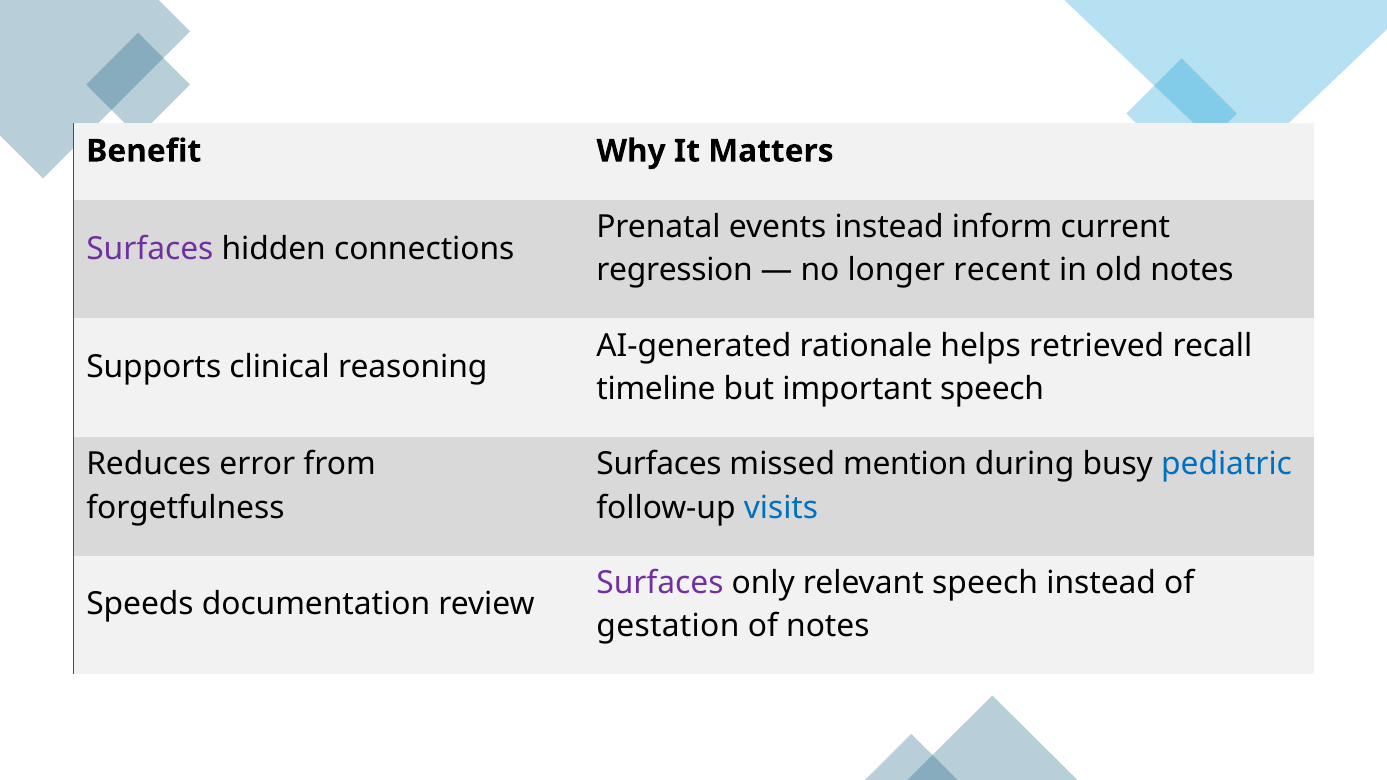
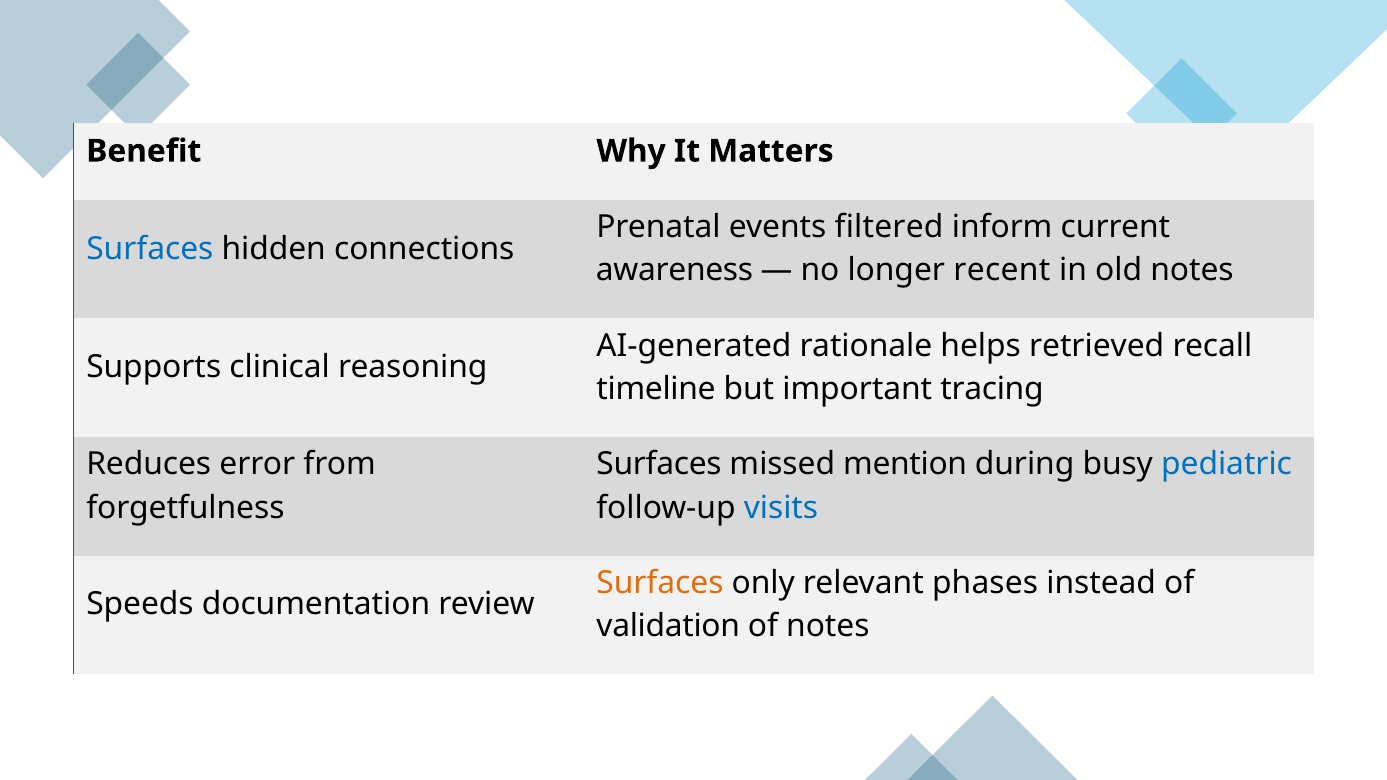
events instead: instead -> filtered
Surfaces at (150, 249) colour: purple -> blue
regression: regression -> awareness
important speech: speech -> tracing
Surfaces at (660, 583) colour: purple -> orange
relevant speech: speech -> phases
gestation: gestation -> validation
